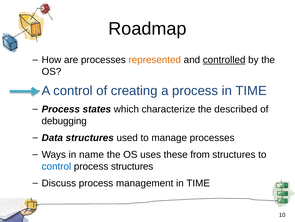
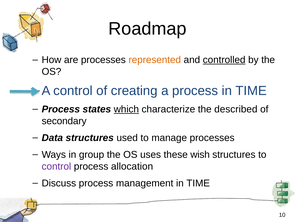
which underline: none -> present
debugging: debugging -> secondary
name: name -> group
from: from -> wish
control at (56, 166) colour: blue -> purple
process structures: structures -> allocation
